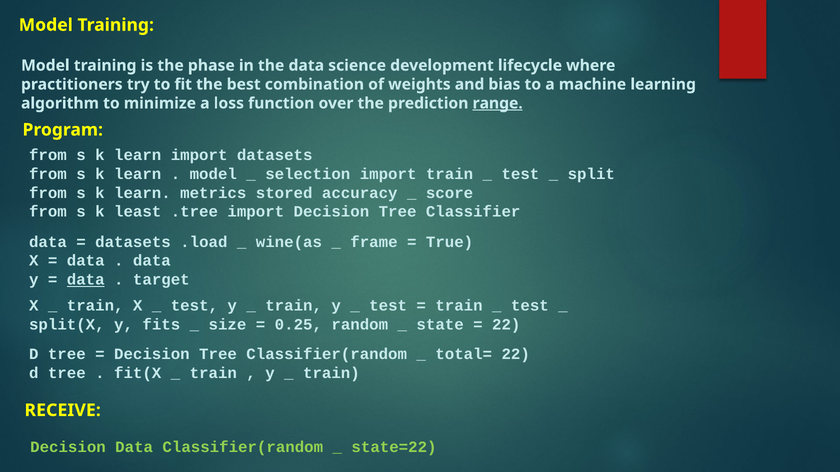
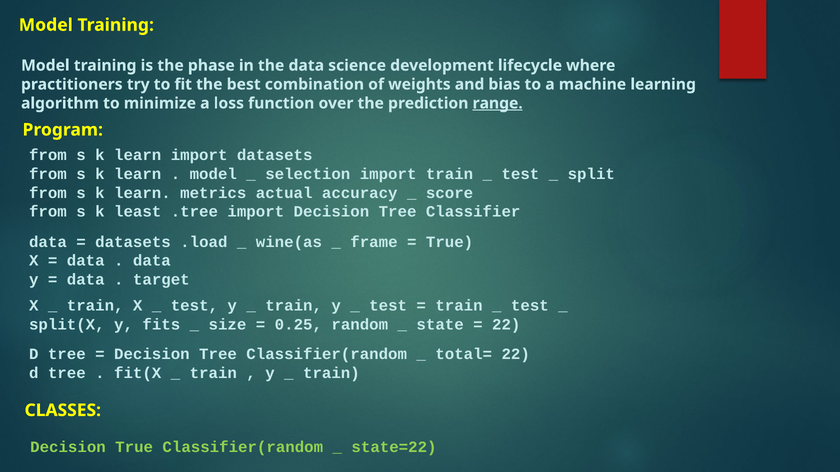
stored: stored -> actual
data at (86, 280) underline: present -> none
RECEIVE: RECEIVE -> CLASSES
Decision Data: Data -> True
